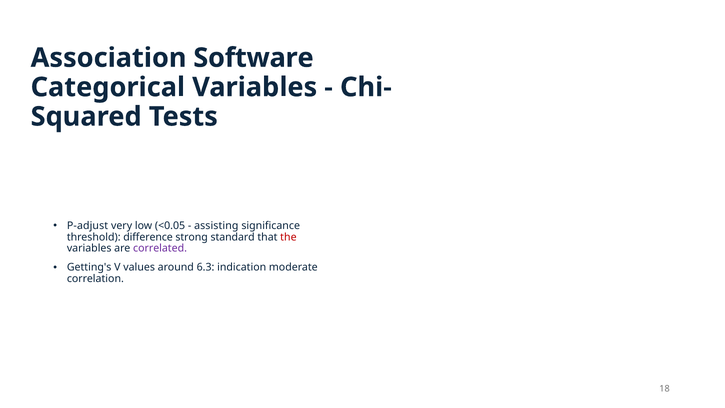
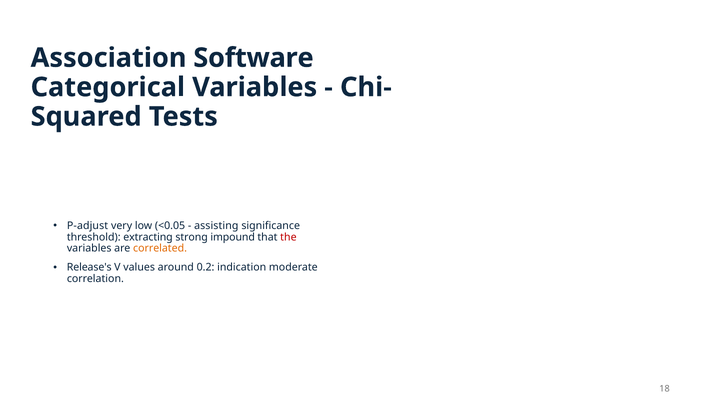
difference: difference -> extracting
standard: standard -> impound
correlated colour: purple -> orange
Getting's: Getting's -> Release's
6.3: 6.3 -> 0.2
